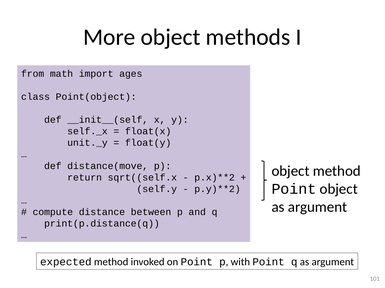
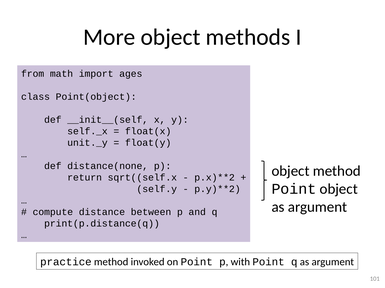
distance(move: distance(move -> distance(none
expected: expected -> practice
